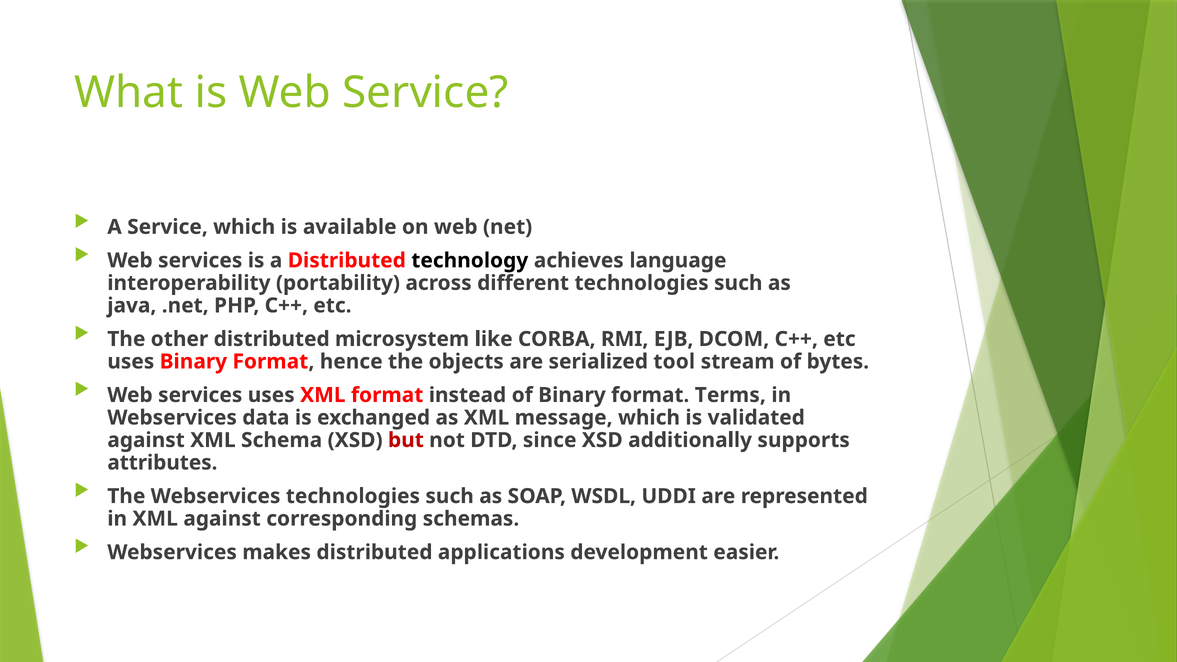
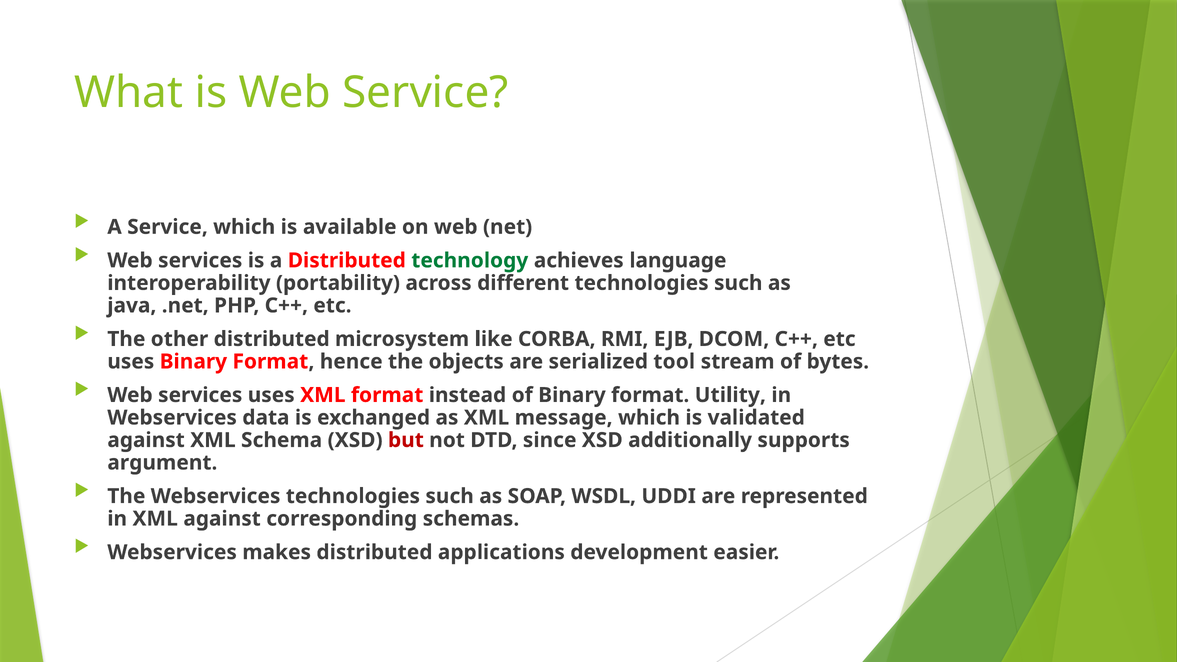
technology colour: black -> green
Terms: Terms -> Utility
attributes: attributes -> argument
